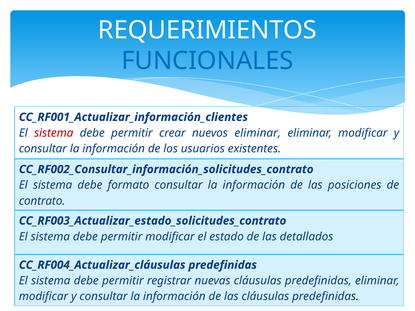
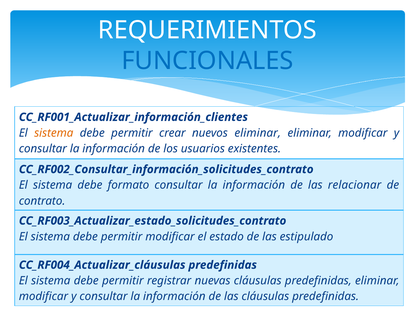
sistema at (54, 133) colour: red -> orange
posiciones: posiciones -> relacionar
detallados: detallados -> estipulado
